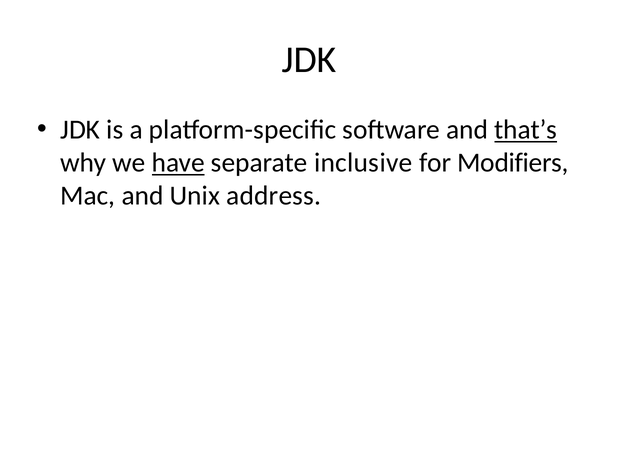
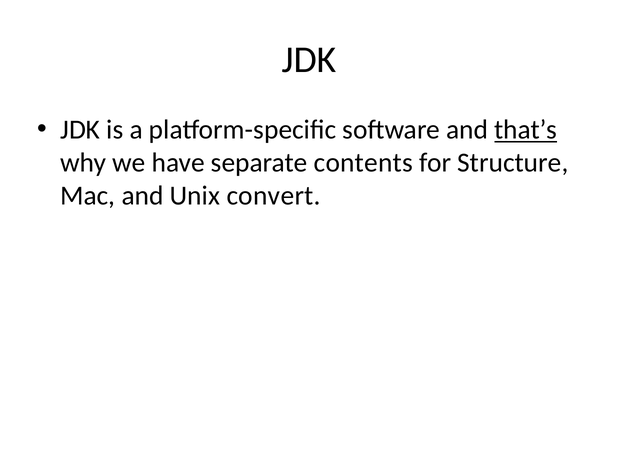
have underline: present -> none
inclusive: inclusive -> contents
Modifiers: Modifiers -> Structure
address: address -> convert
